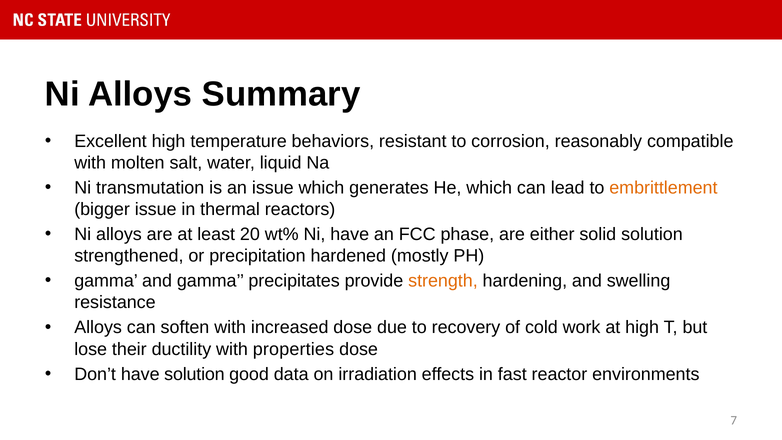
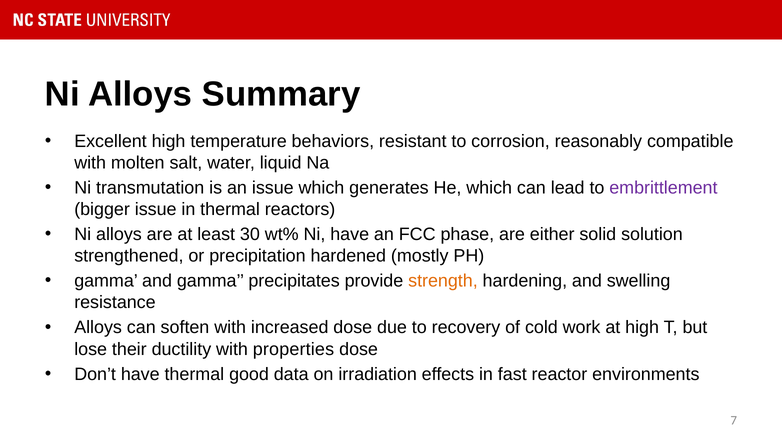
embrittlement colour: orange -> purple
20: 20 -> 30
have solution: solution -> thermal
